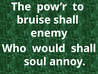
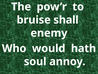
would shall: shall -> hath
